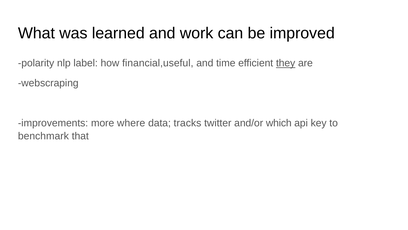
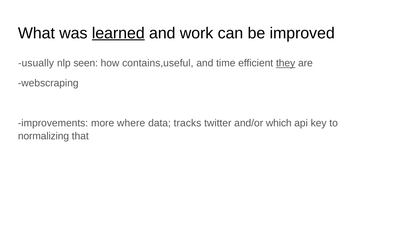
learned underline: none -> present
polarity: polarity -> usually
label: label -> seen
financial,useful: financial,useful -> contains,useful
benchmark: benchmark -> normalizing
